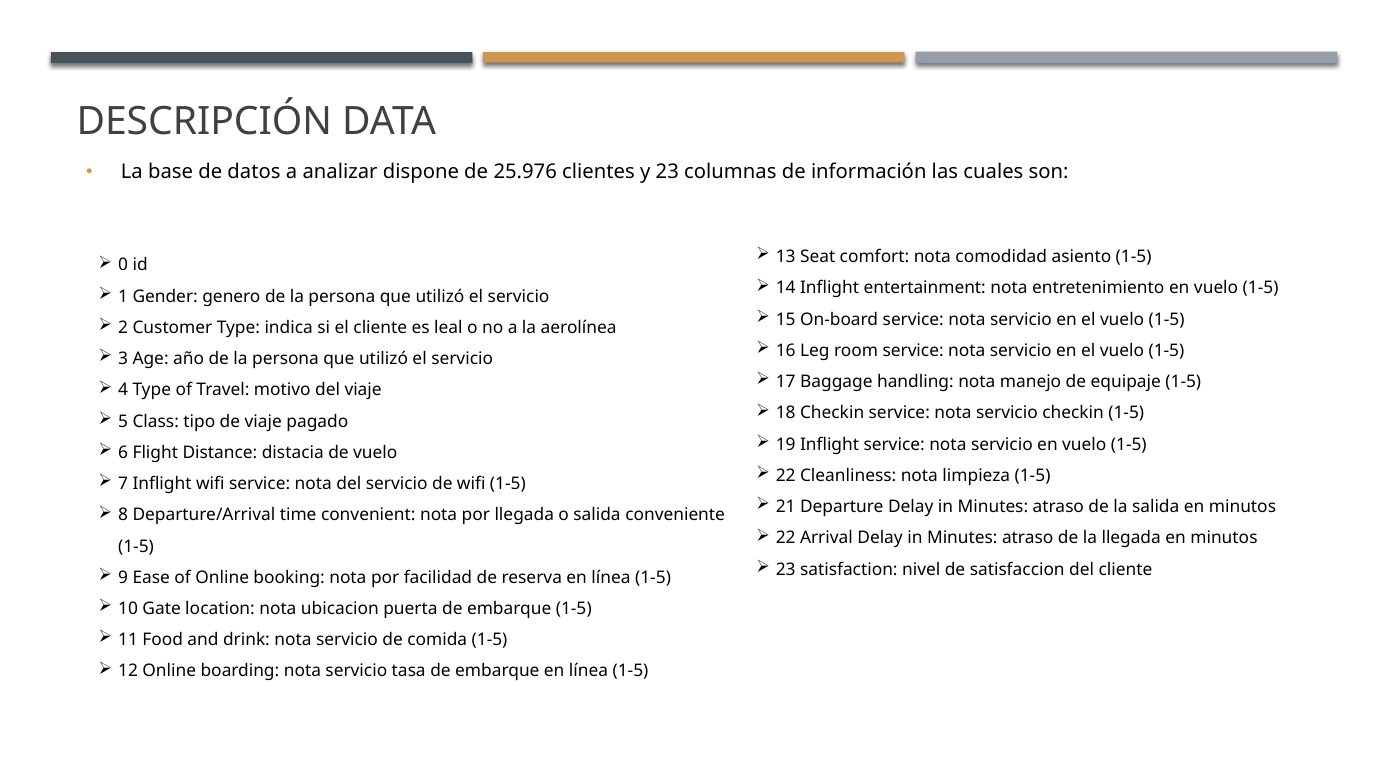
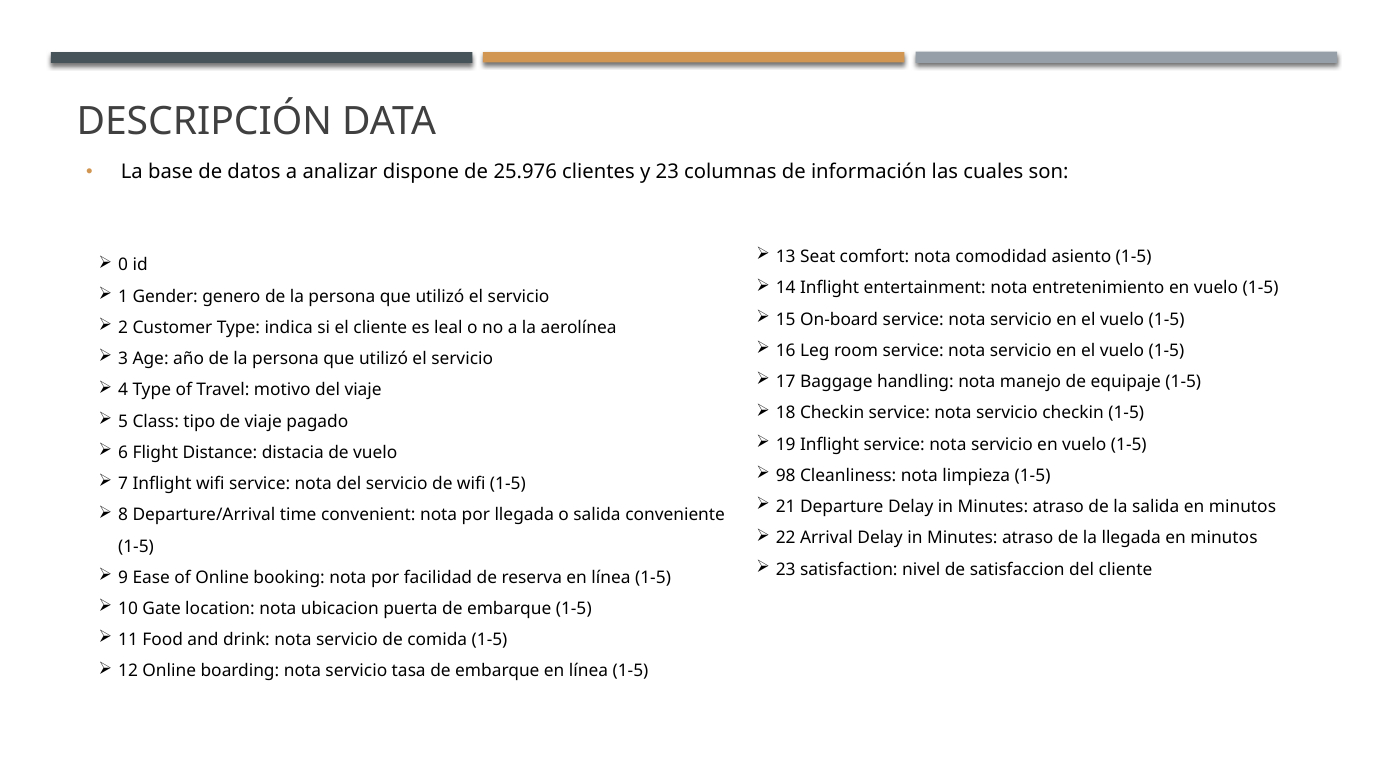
22 at (786, 476): 22 -> 98
